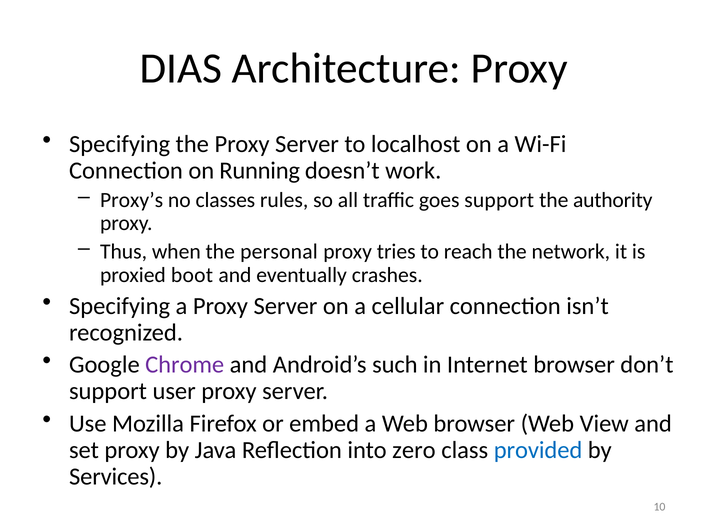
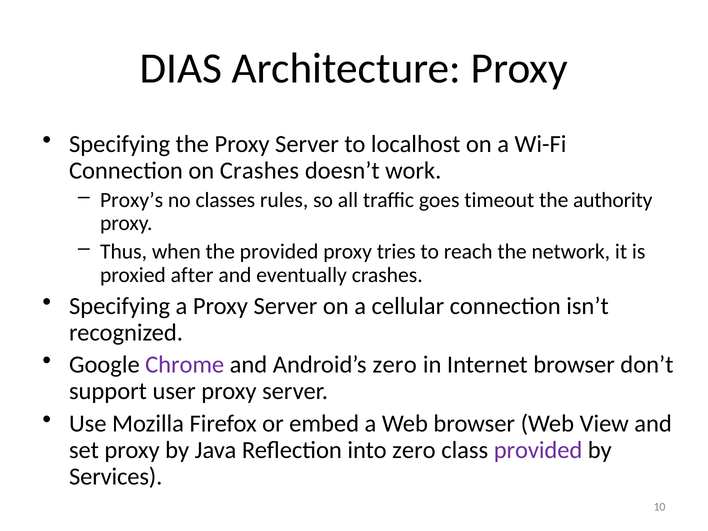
on Running: Running -> Crashes
goes support: support -> timeout
the personal: personal -> provided
boot: boot -> after
Android’s such: such -> zero
provided at (538, 450) colour: blue -> purple
